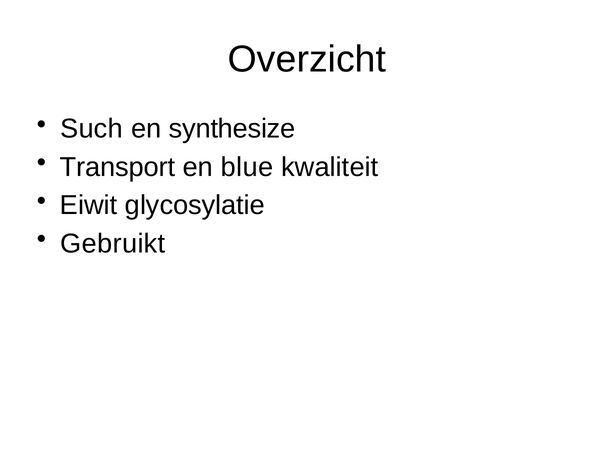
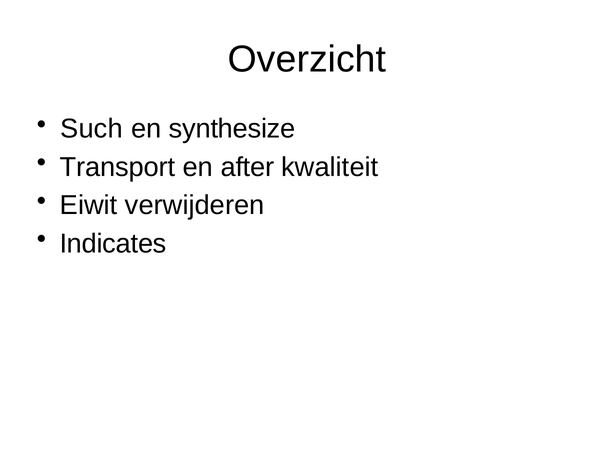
blue: blue -> after
glycosylatie: glycosylatie -> verwijderen
Gebruikt: Gebruikt -> Indicates
